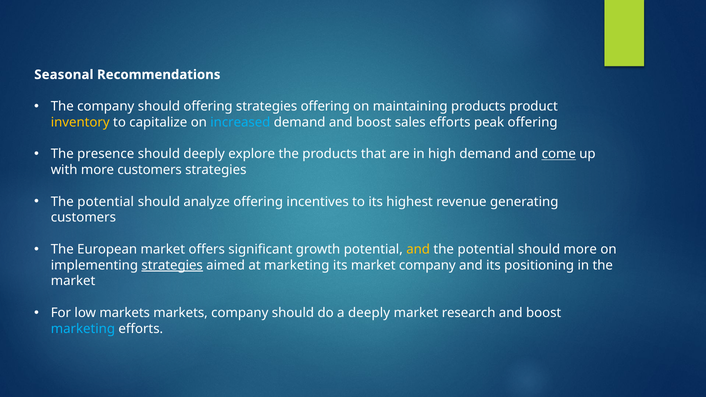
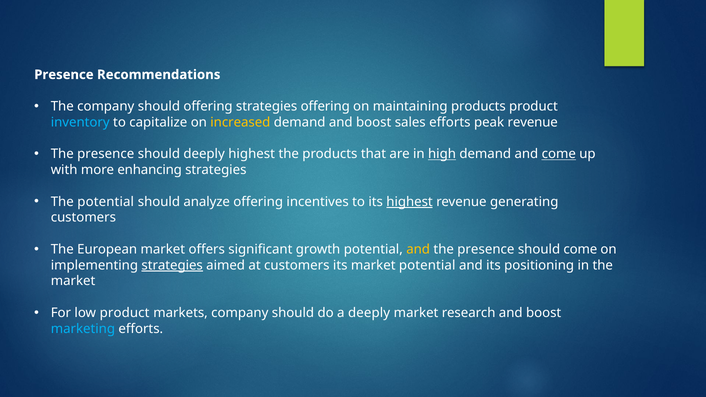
Seasonal at (64, 75): Seasonal -> Presence
inventory colour: yellow -> light blue
increased colour: light blue -> yellow
peak offering: offering -> revenue
deeply explore: explore -> highest
high underline: none -> present
more customers: customers -> enhancing
highest at (410, 202) underline: none -> present
potential at (486, 249): potential -> presence
should more: more -> come
at marketing: marketing -> customers
market company: company -> potential
low markets: markets -> product
